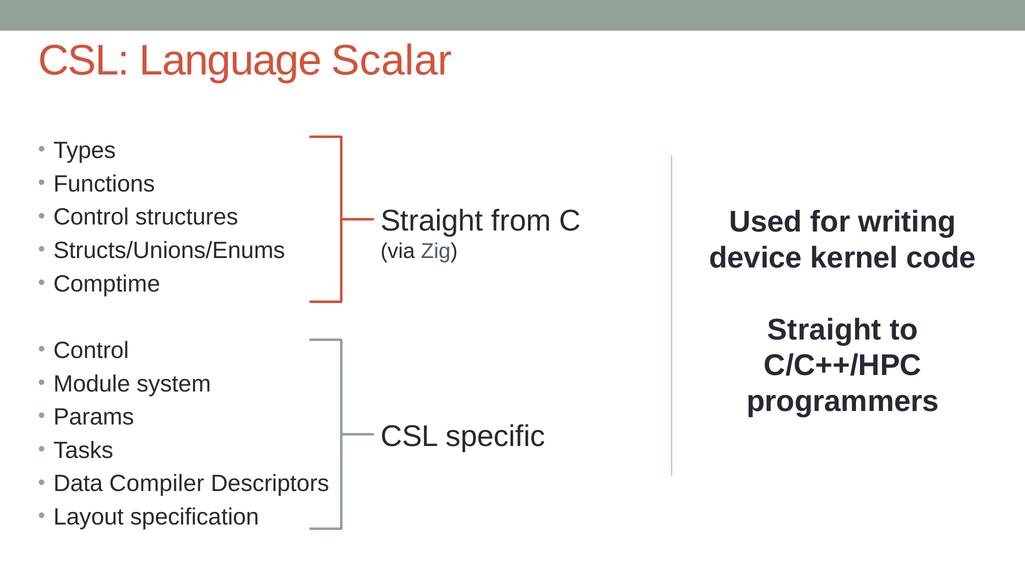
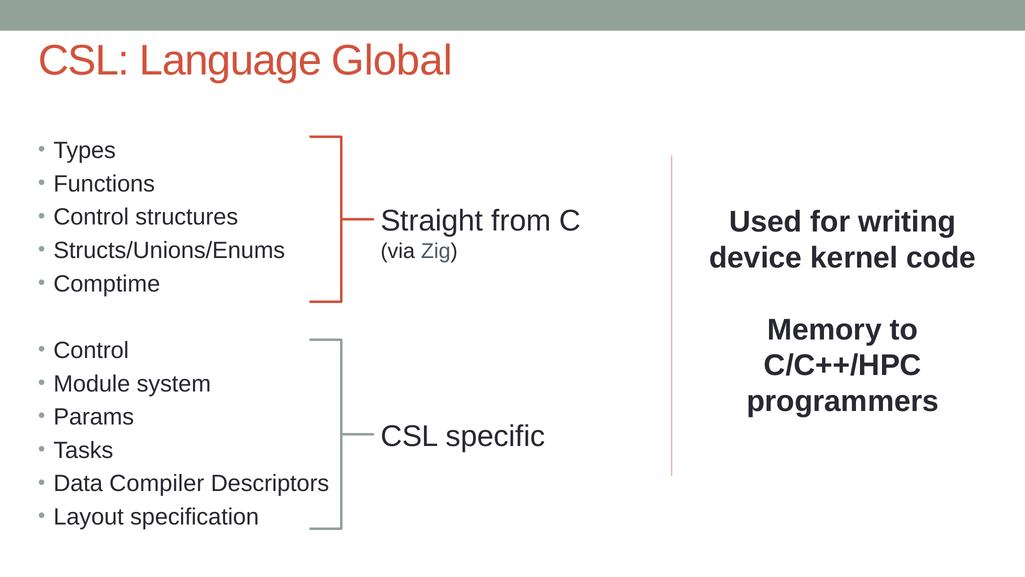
Scalar: Scalar -> Global
Straight at (824, 329): Straight -> Memory
